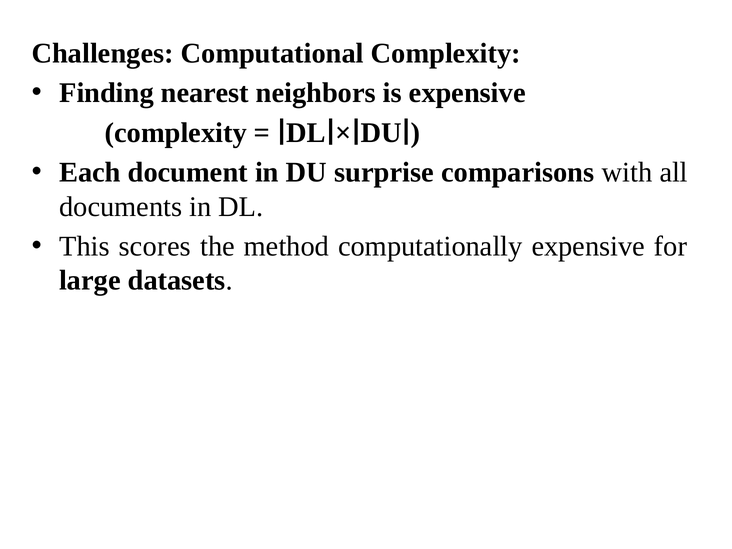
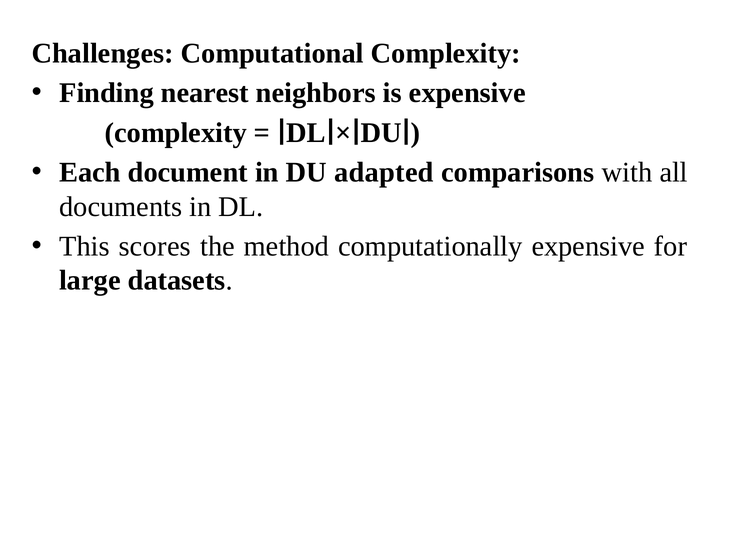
surprise: surprise -> adapted
